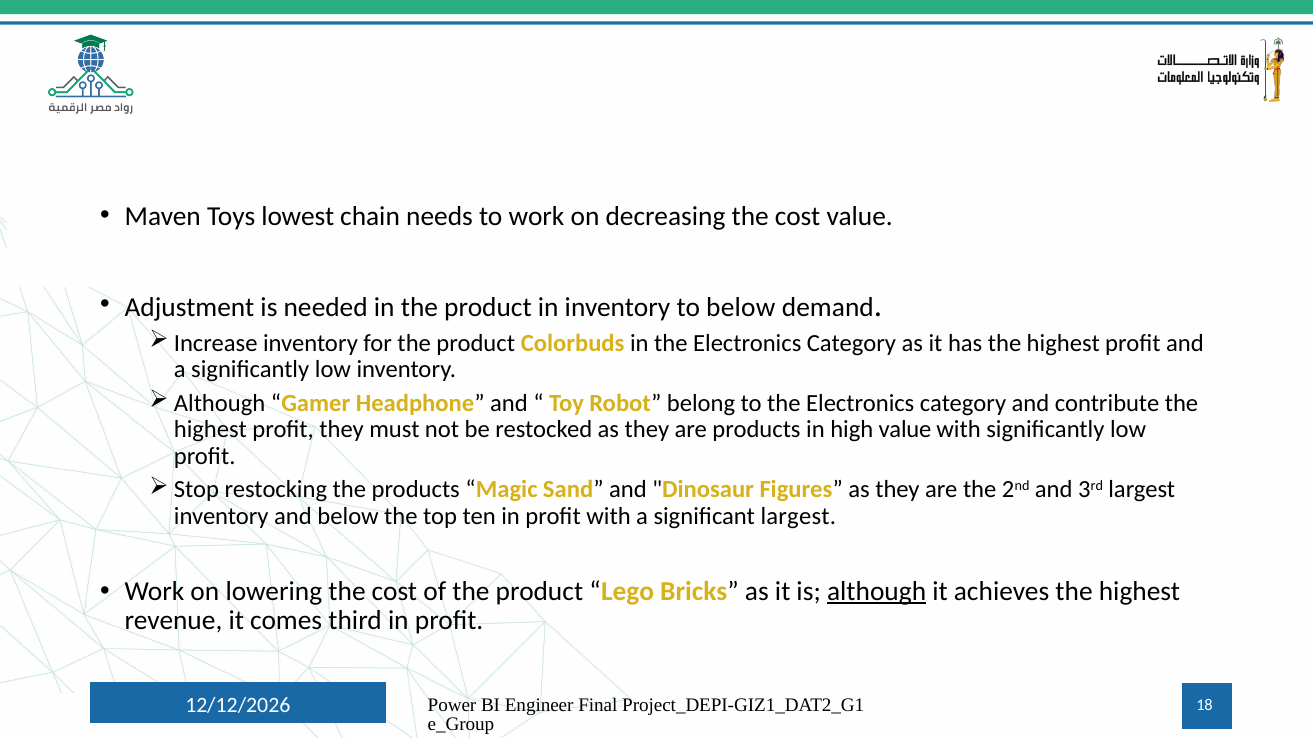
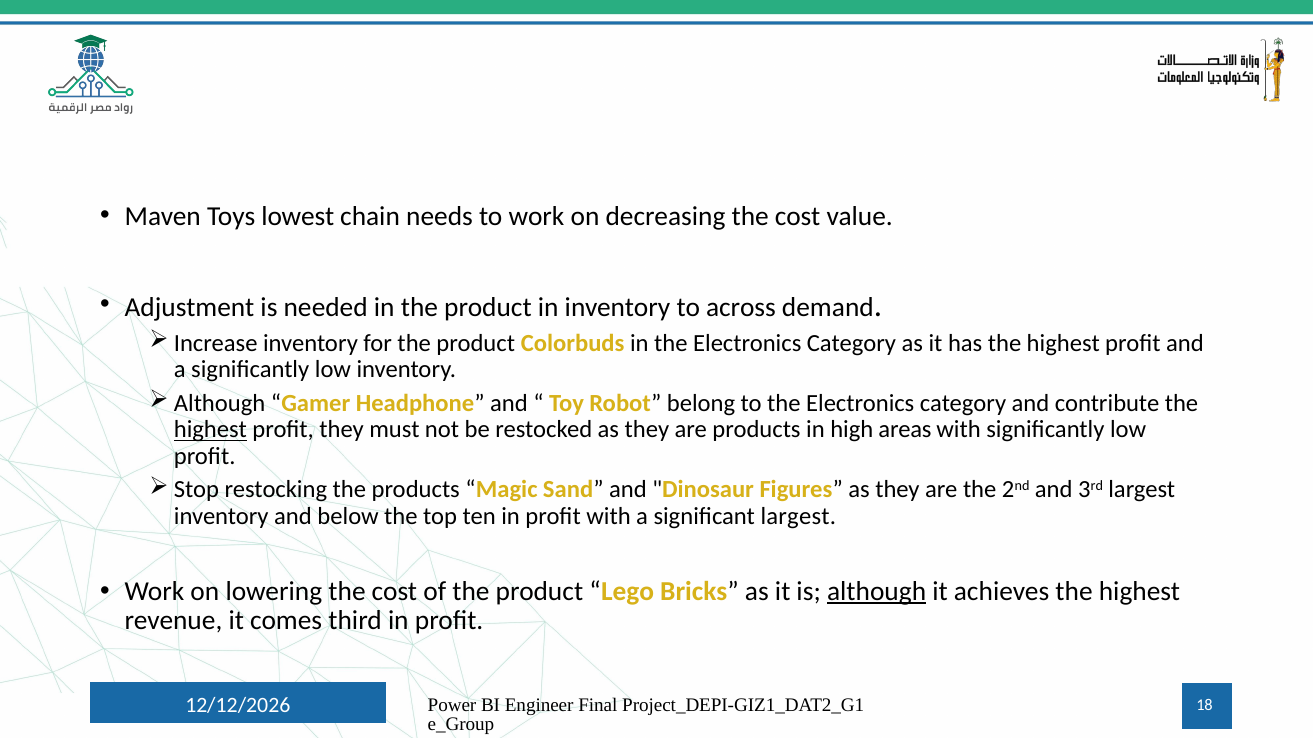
to below: below -> across
highest at (210, 430) underline: none -> present
high value: value -> areas
